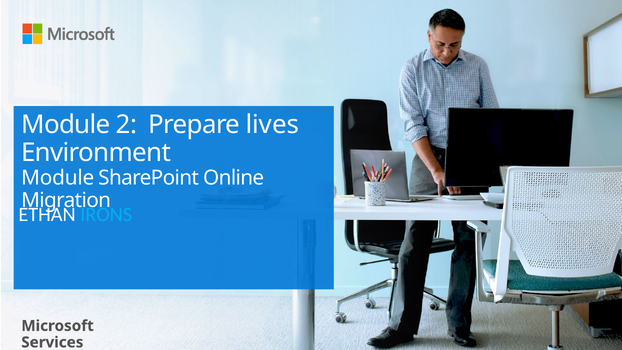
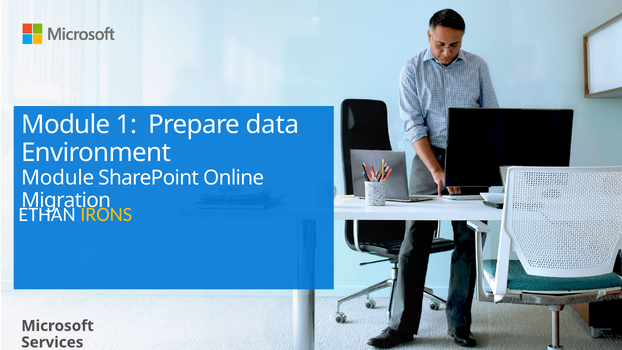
2: 2 -> 1
lives: lives -> data
IRONS colour: light blue -> yellow
